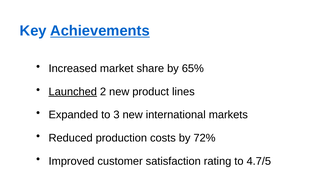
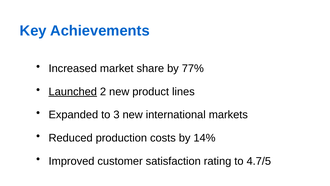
Achievements underline: present -> none
65%: 65% -> 77%
72%: 72% -> 14%
